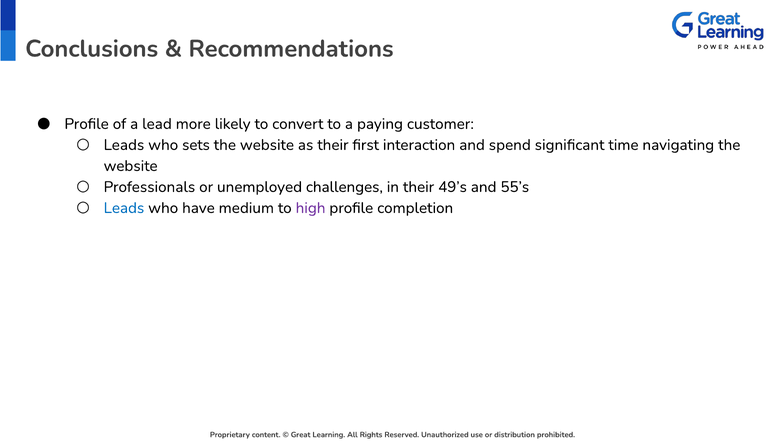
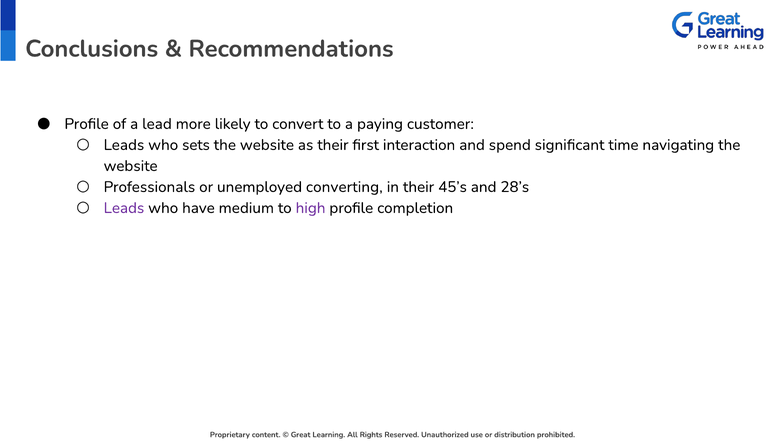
challenges: challenges -> converting
49’s: 49’s -> 45’s
55’s: 55’s -> 28’s
Leads at (124, 208) colour: blue -> purple
